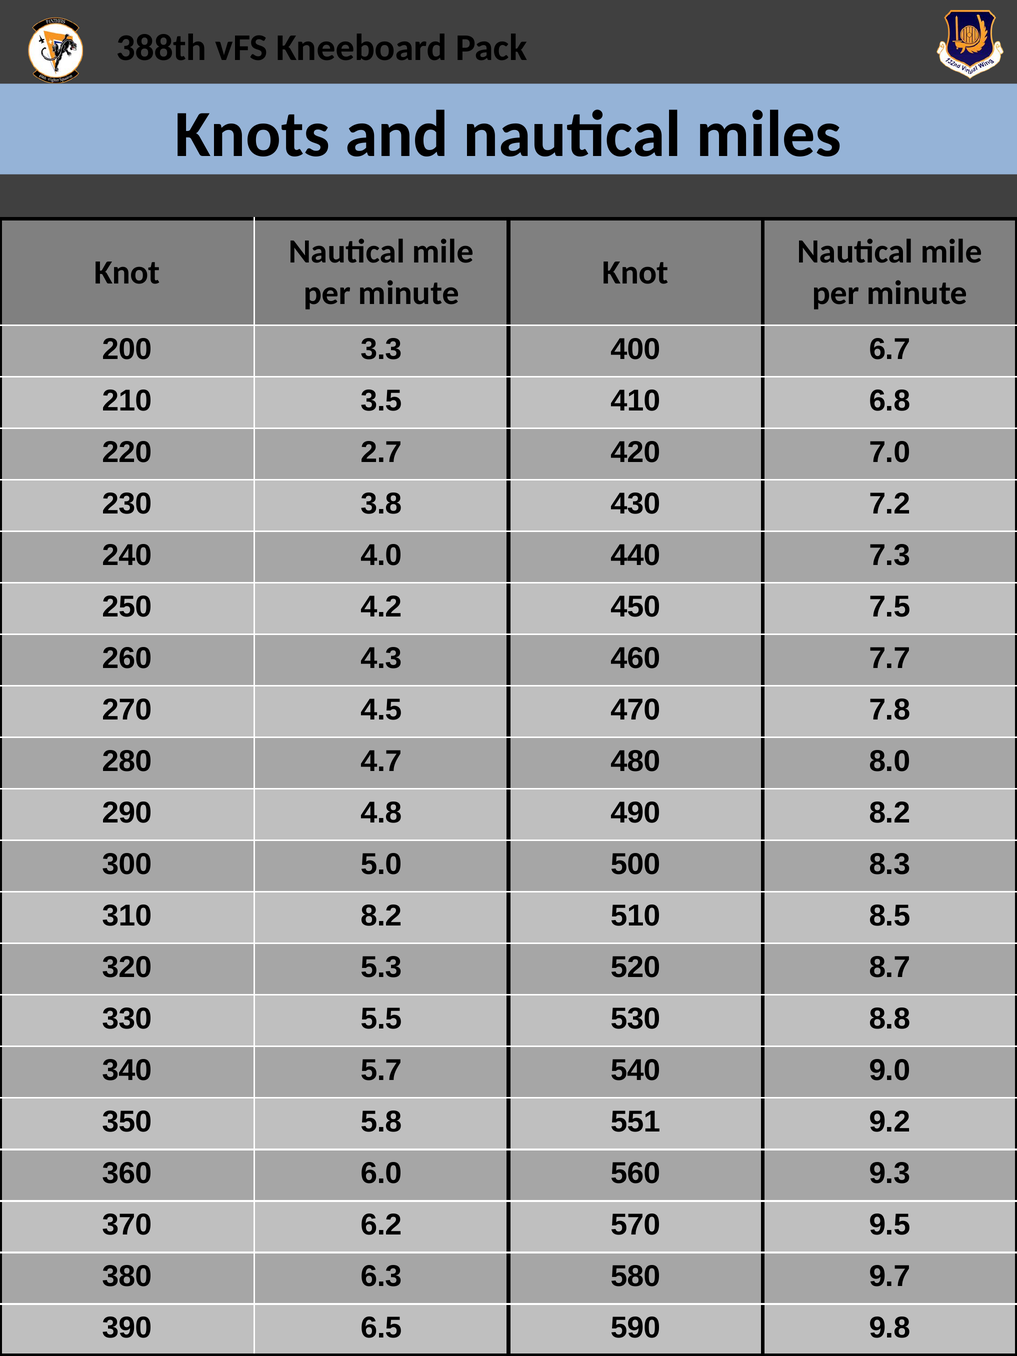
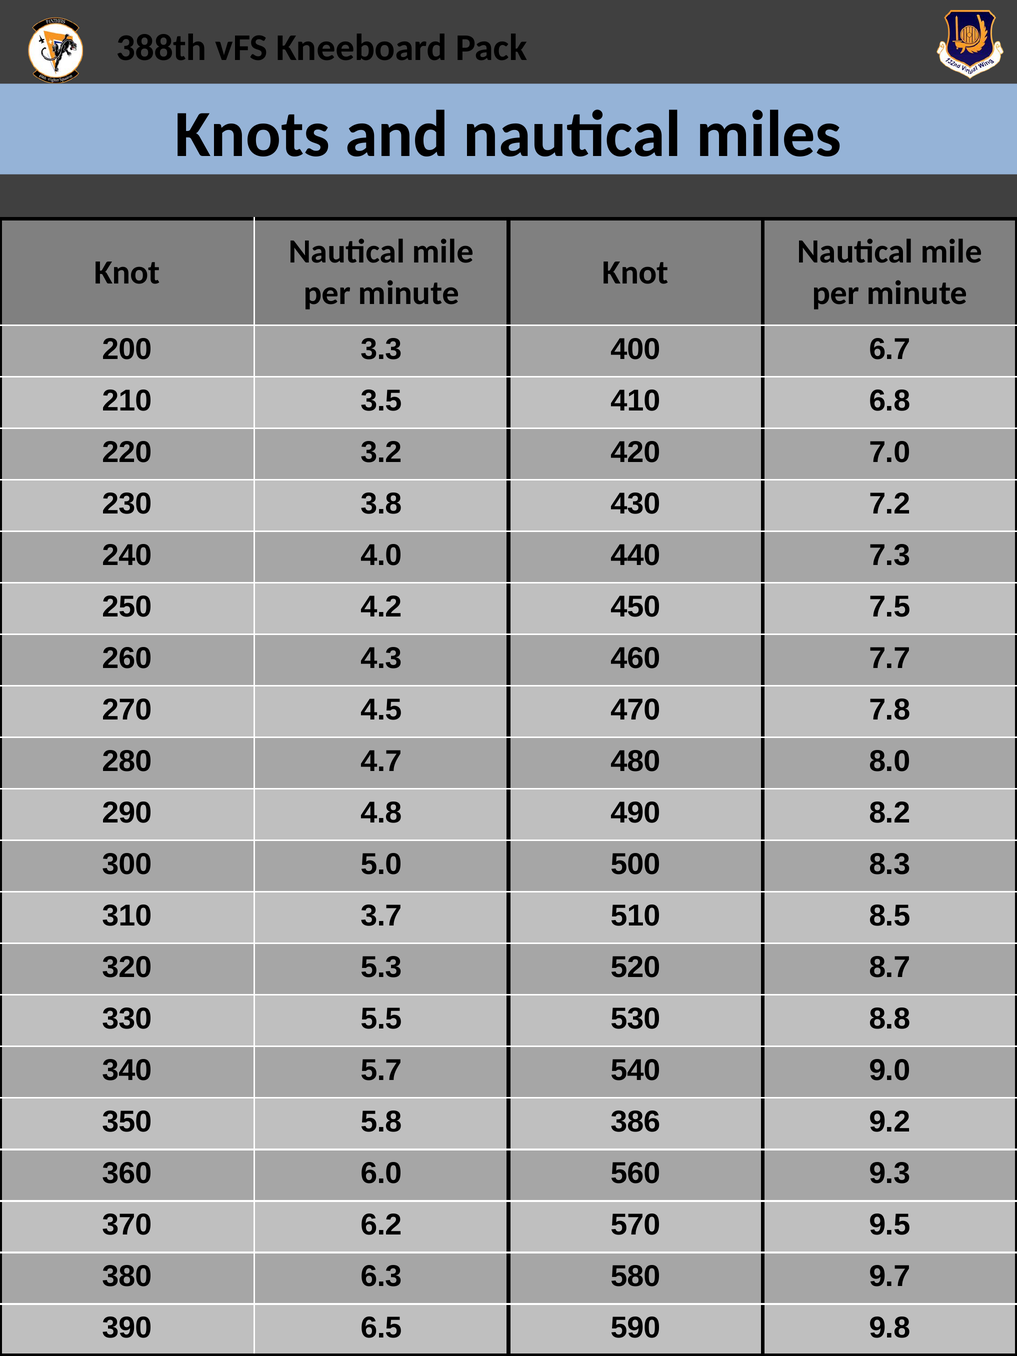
2.7: 2.7 -> 3.2
310 8.2: 8.2 -> 3.7
551: 551 -> 386
